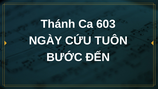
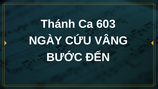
TUÔN: TUÔN -> VÂNG
